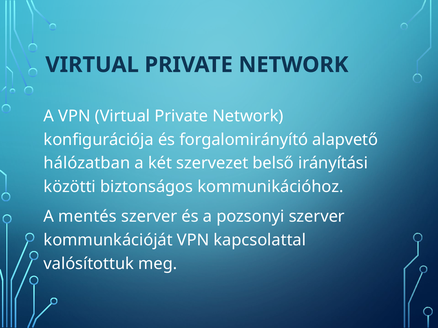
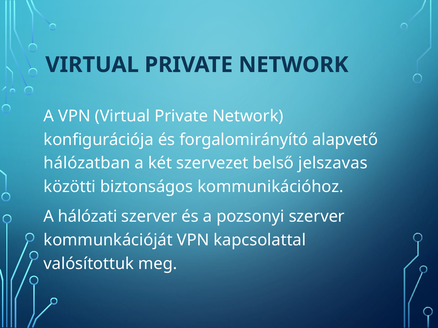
irányítási: irányítási -> jelszavas
mentés: mentés -> hálózati
